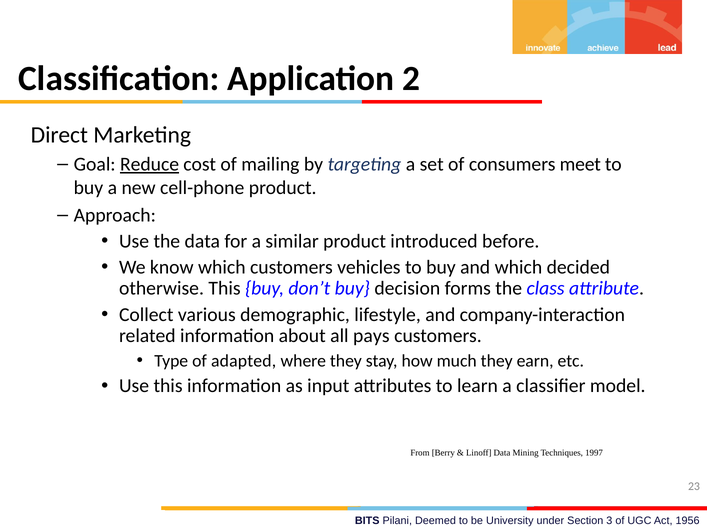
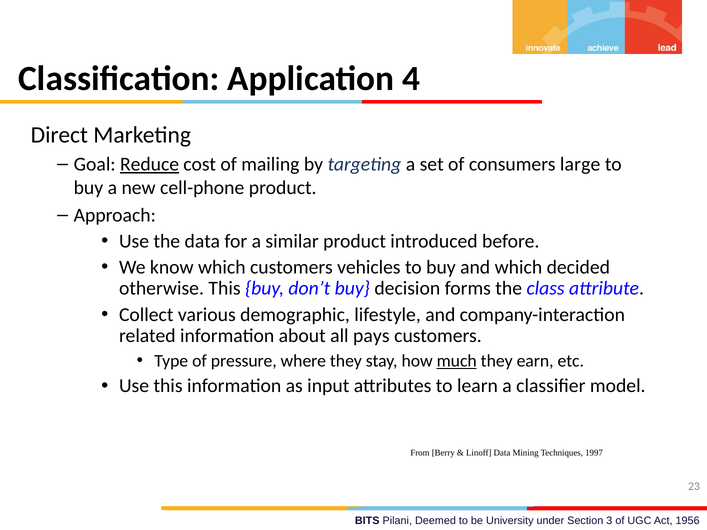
2: 2 -> 4
meet: meet -> large
adapted: adapted -> pressure
much underline: none -> present
